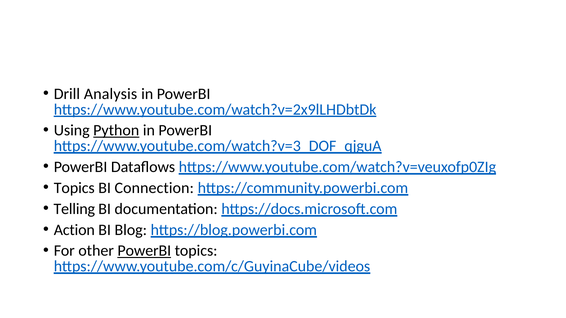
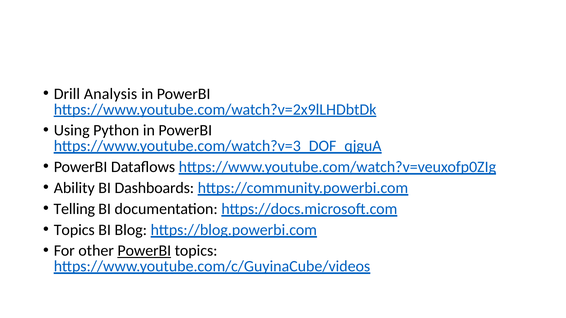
Python underline: present -> none
Topics at (74, 188): Topics -> Ability
Connection: Connection -> Dashboards
Action at (74, 230): Action -> Topics
